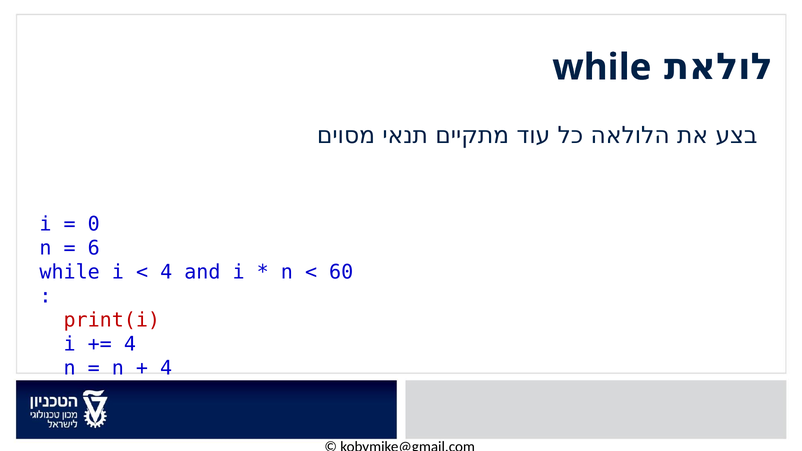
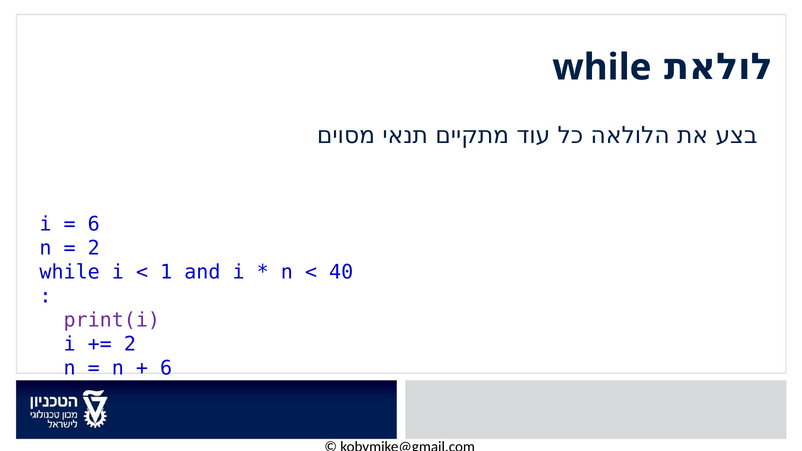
0 at (94, 224): 0 -> 6
6 at (94, 248): 6 -> 2
4 at (166, 272): 4 -> 1
60: 60 -> 40
print(i colour: red -> purple
4 at (130, 344): 4 -> 2
4 at (166, 368): 4 -> 6
